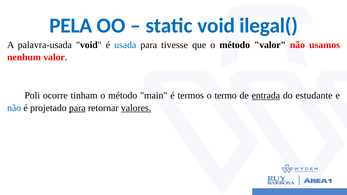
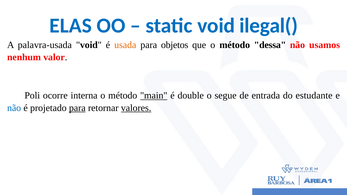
PELA: PELA -> ELAS
usada colour: blue -> orange
tivesse: tivesse -> objetos
método valor: valor -> dessa
tinham: tinham -> interna
main underline: none -> present
termos: termos -> double
termo: termo -> segue
entrada underline: present -> none
